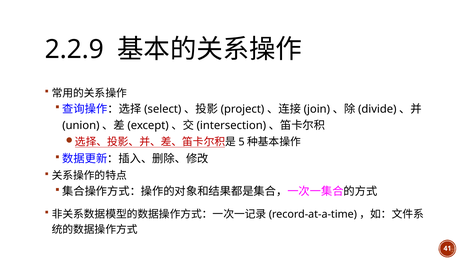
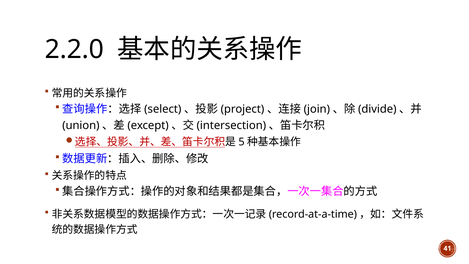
2.2.9: 2.2.9 -> 2.2.0
